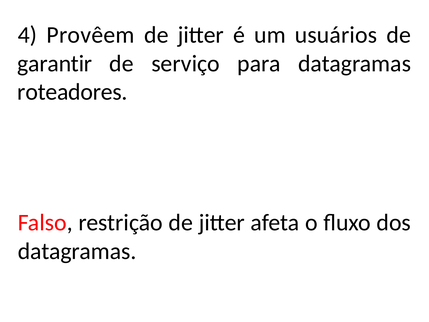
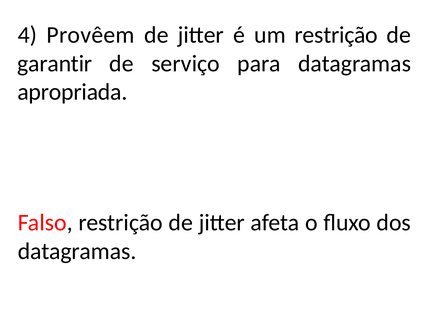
um usuários: usuários -> restrição
roteadores: roteadores -> apropriada
